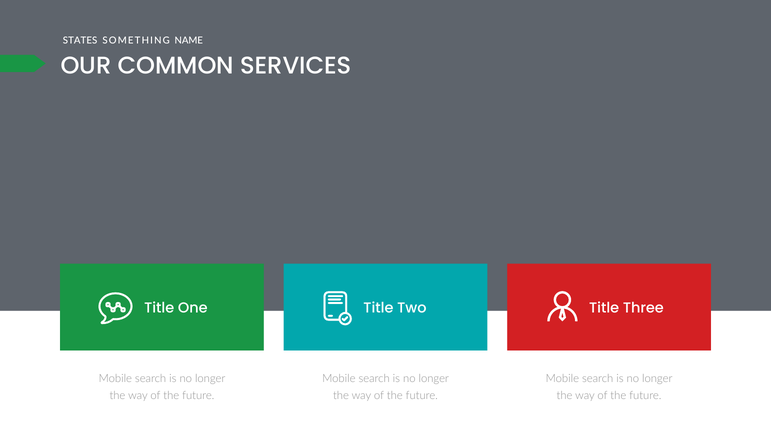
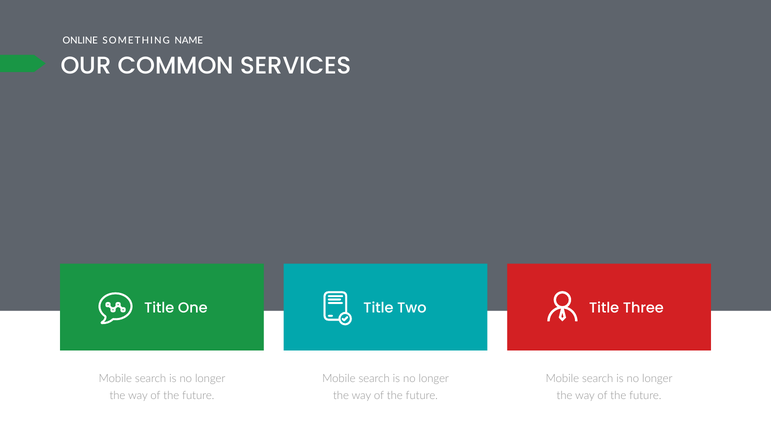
STATES: STATES -> ONLINE
